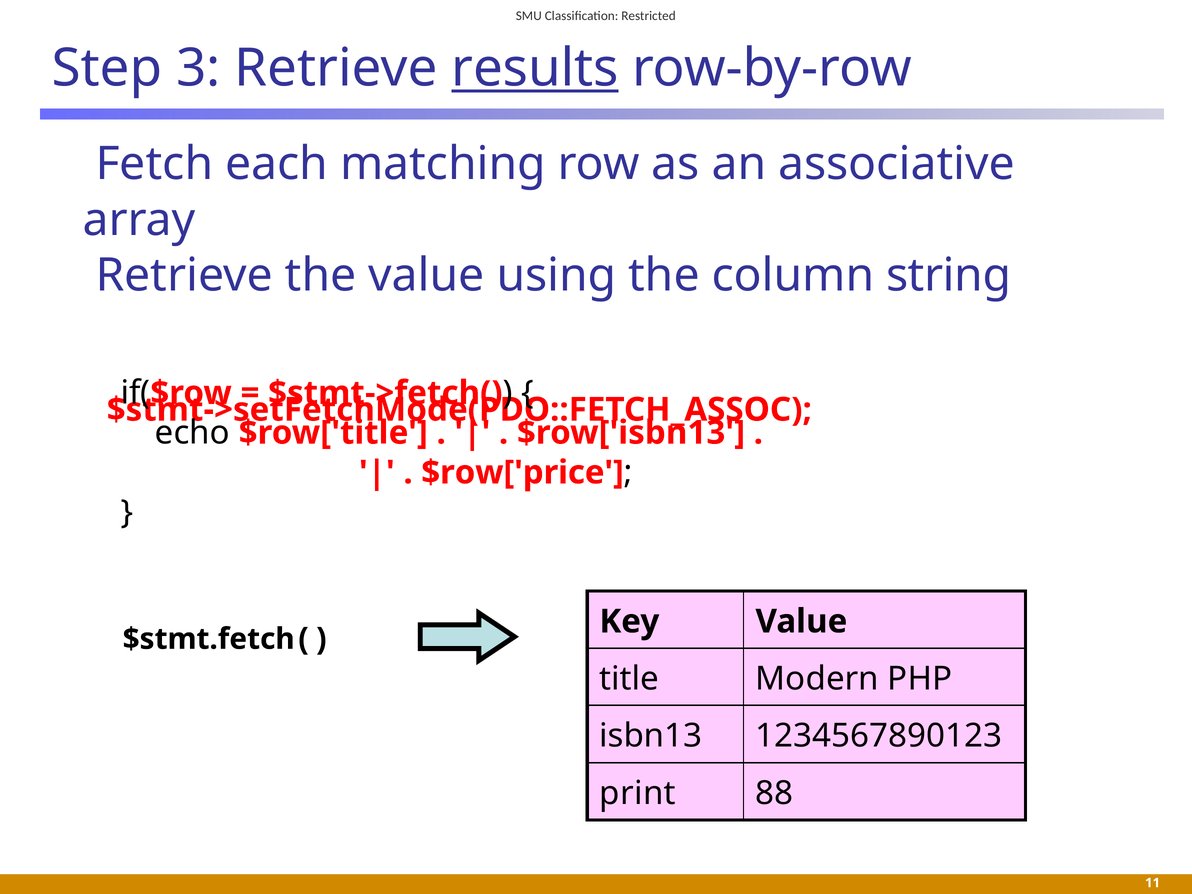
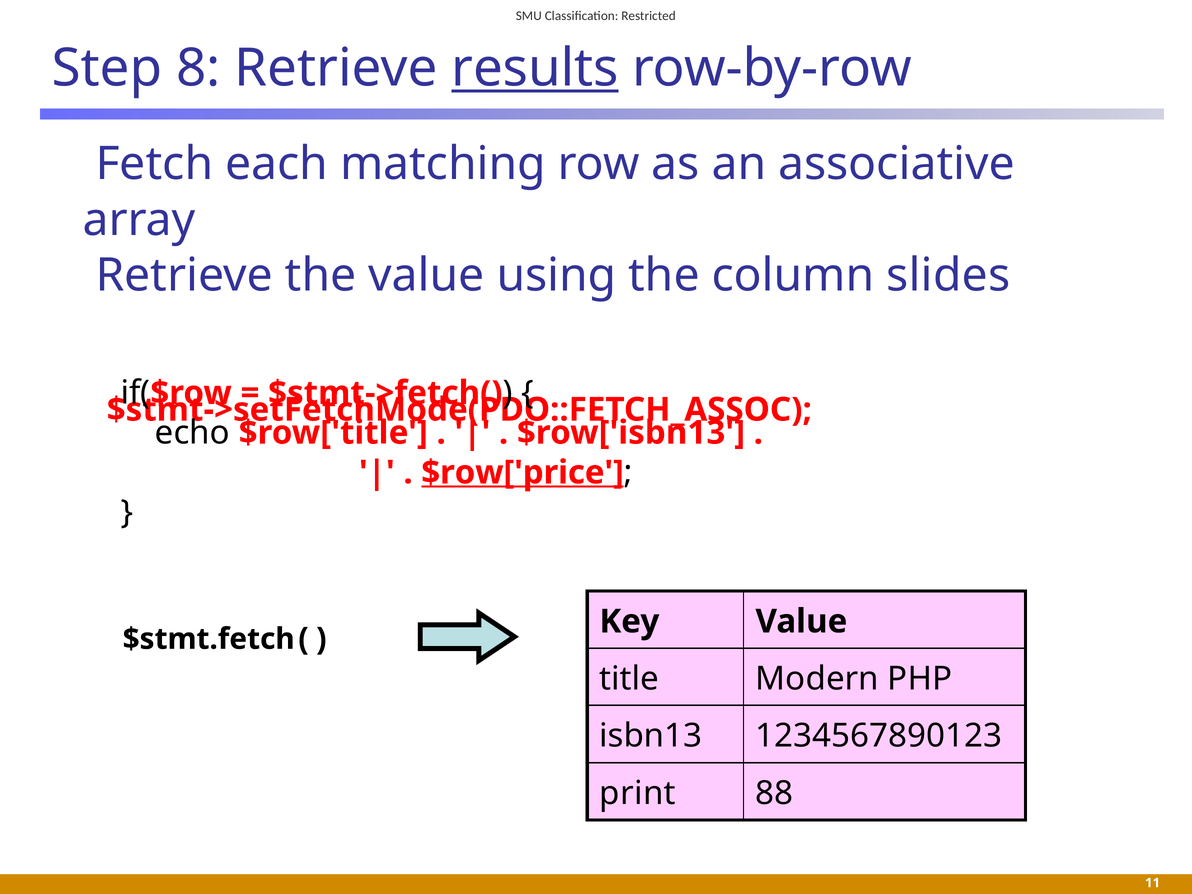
3: 3 -> 8
string: string -> slides
$row['price underline: none -> present
